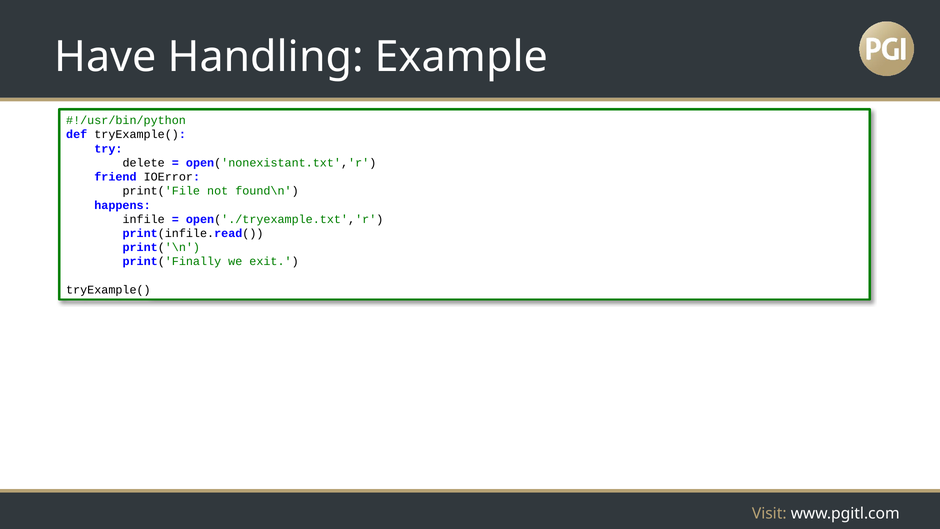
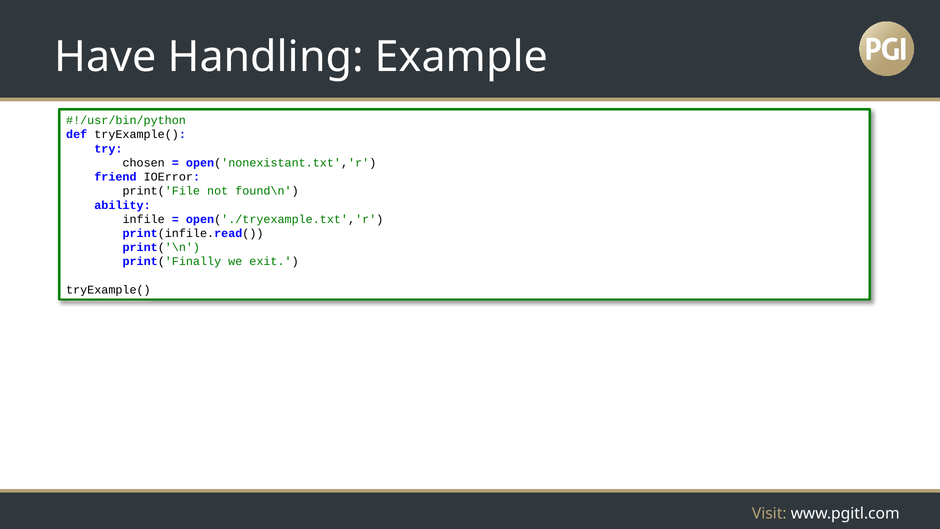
delete: delete -> chosen
happens: happens -> ability
